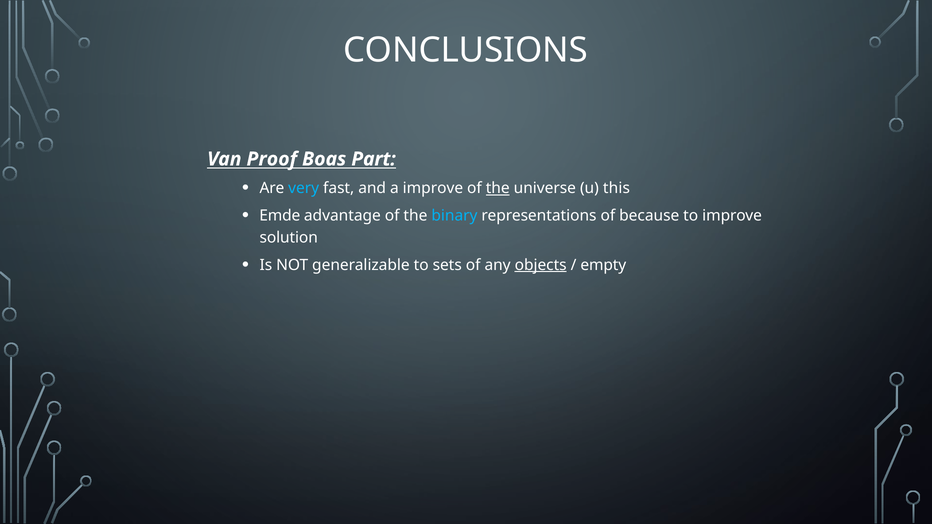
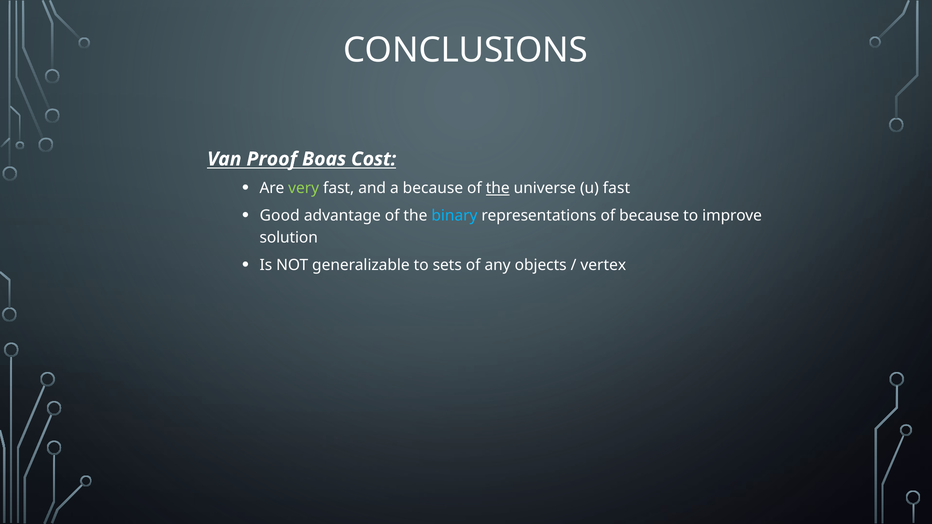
Part: Part -> Cost
very colour: light blue -> light green
a improve: improve -> because
u this: this -> fast
Emde: Emde -> Good
objects underline: present -> none
empty: empty -> vertex
